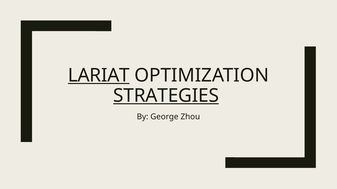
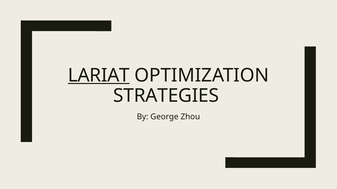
STRATEGIES underline: present -> none
